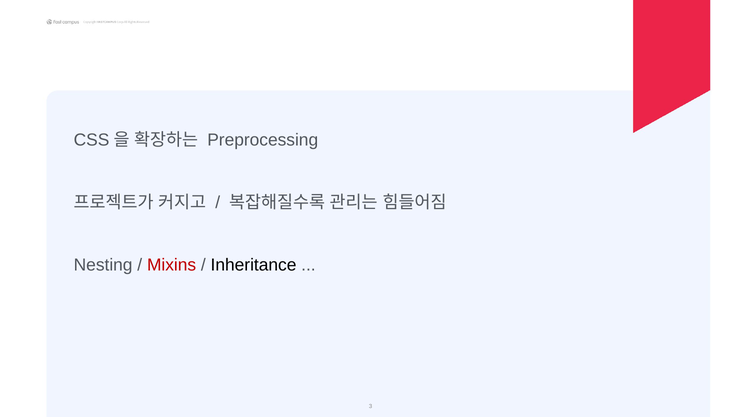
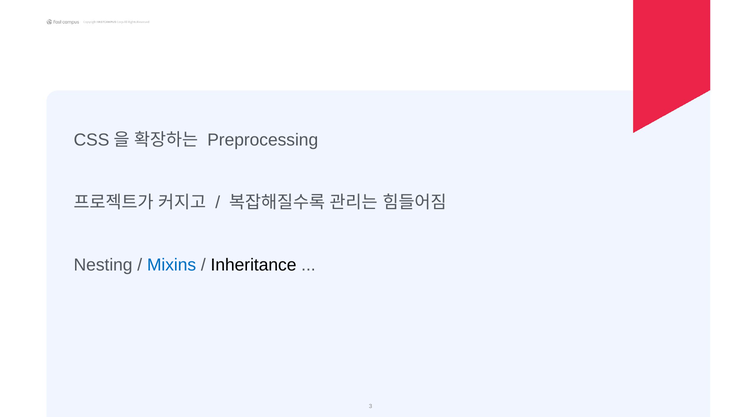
Mixins colour: red -> blue
